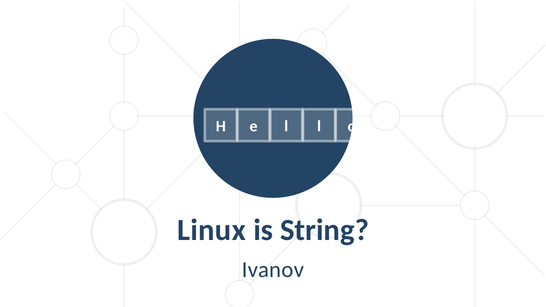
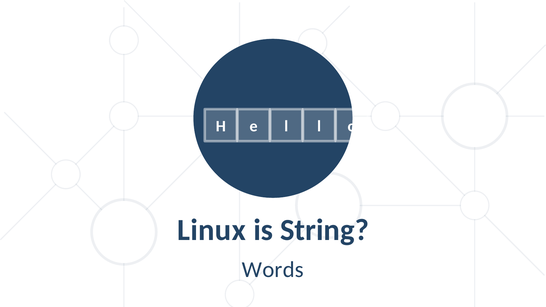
Ivanov: Ivanov -> Words
